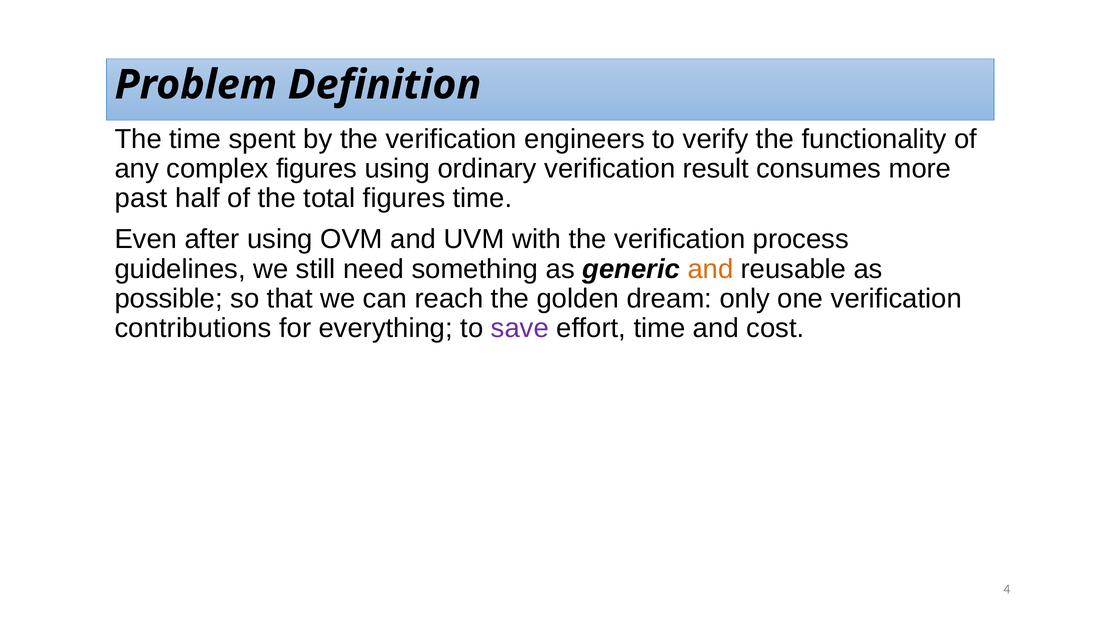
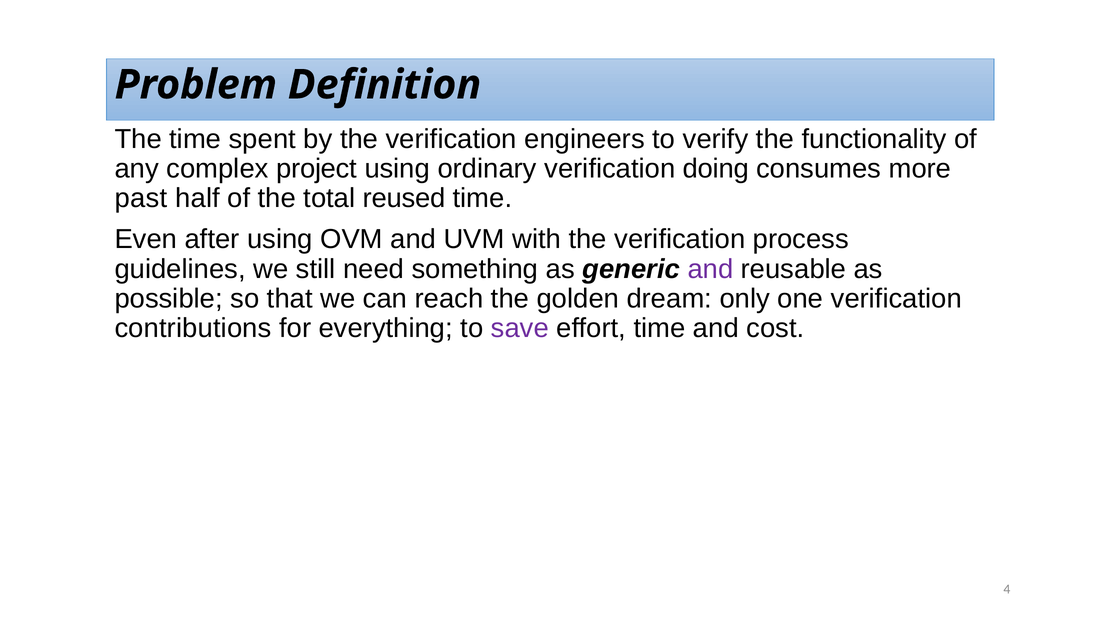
complex figures: figures -> project
result: result -> doing
total figures: figures -> reused
and at (710, 269) colour: orange -> purple
